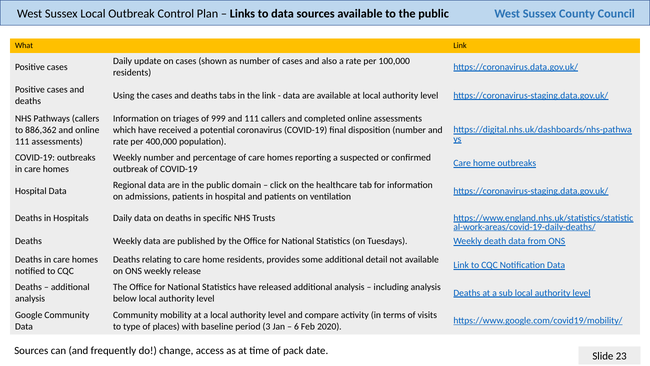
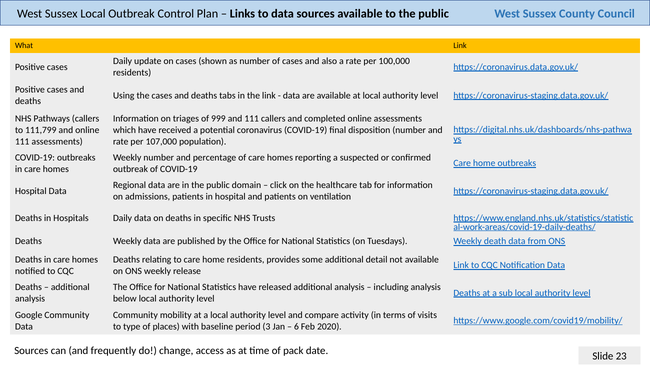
886,362: 886,362 -> 111,799
400,000: 400,000 -> 107,000
